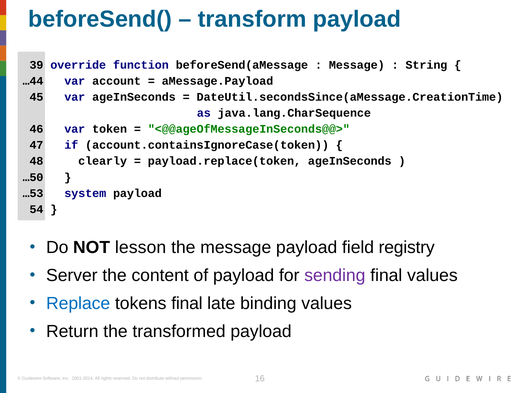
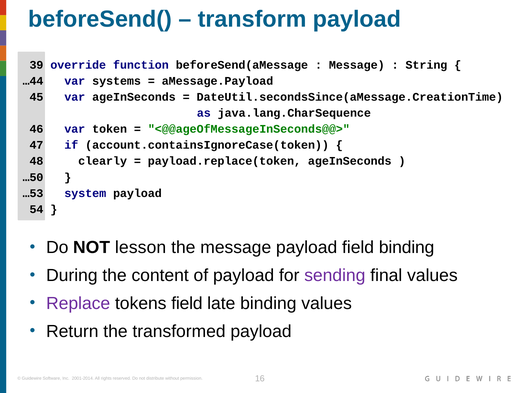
account: account -> systems
field registry: registry -> binding
Server: Server -> During
Replace colour: blue -> purple
tokens final: final -> field
